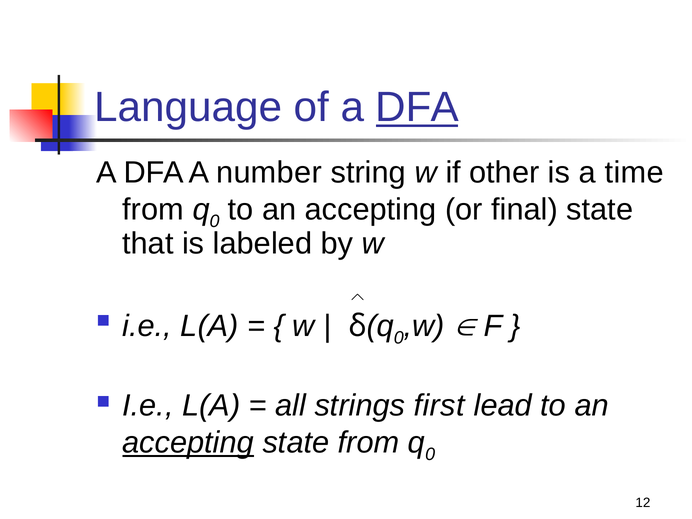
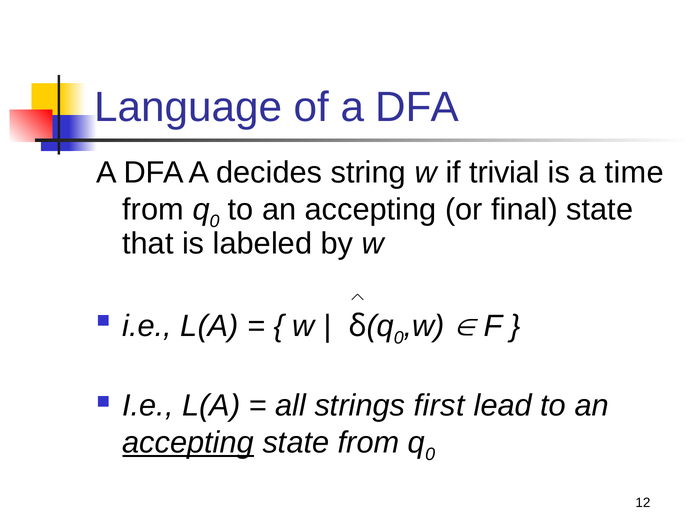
DFA at (417, 107) underline: present -> none
number: number -> decides
other: other -> trivial
